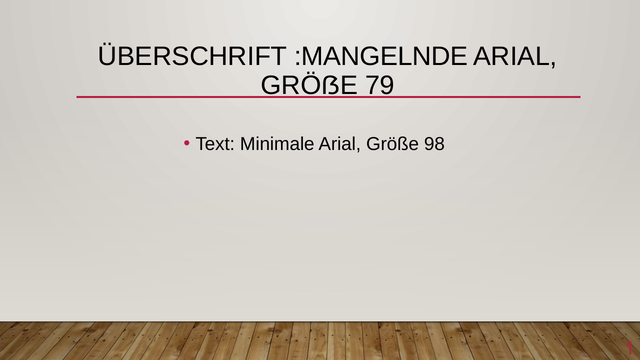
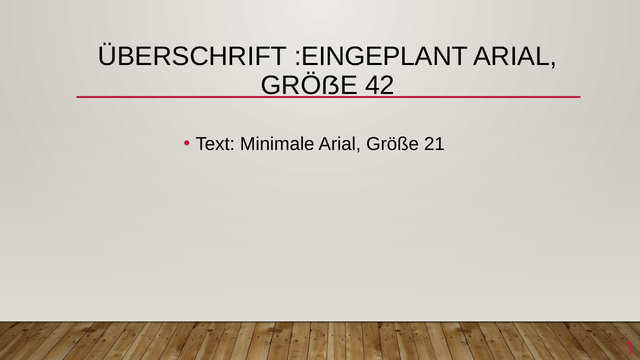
:MANGELNDE: :MANGELNDE -> :EINGEPLANT
79: 79 -> 42
98: 98 -> 21
